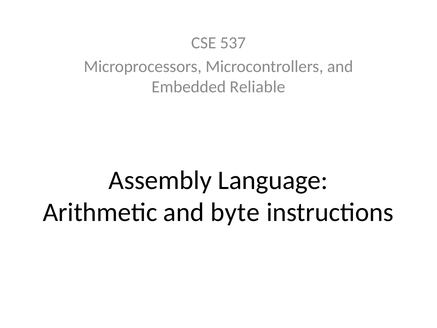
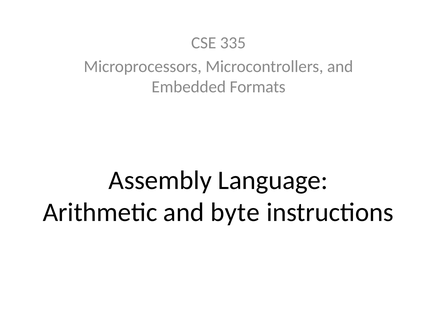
537: 537 -> 335
Reliable: Reliable -> Formats
